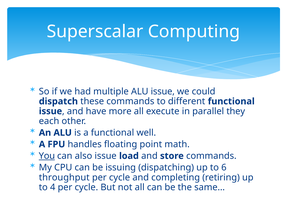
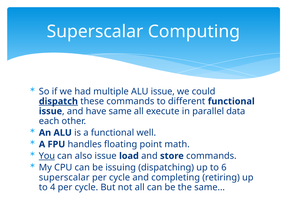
dispatch underline: none -> present
have more: more -> same
they: they -> data
throughput at (64, 178): throughput -> superscalar
